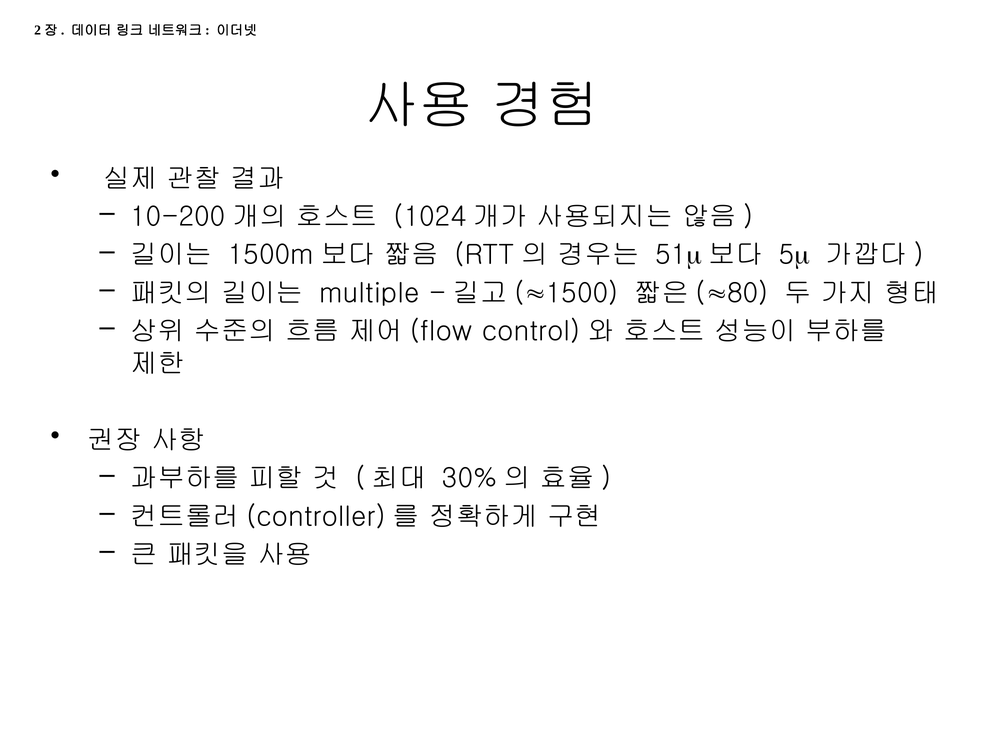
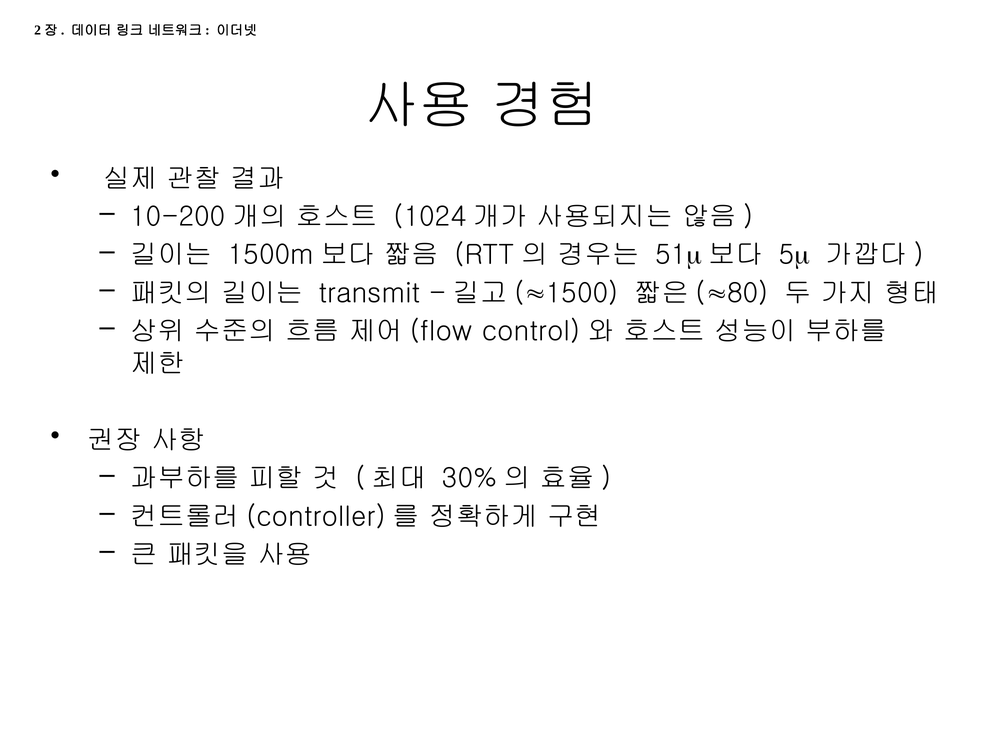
multiple: multiple -> transmit
